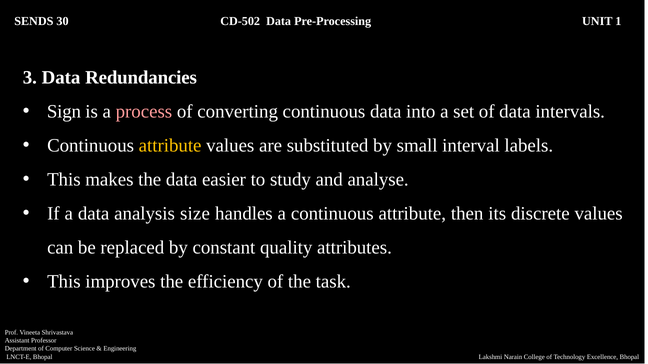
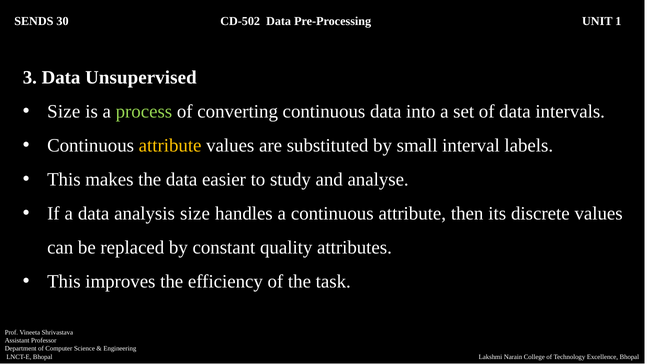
Redundancies: Redundancies -> Unsupervised
Sign at (64, 112): Sign -> Size
process colour: pink -> light green
